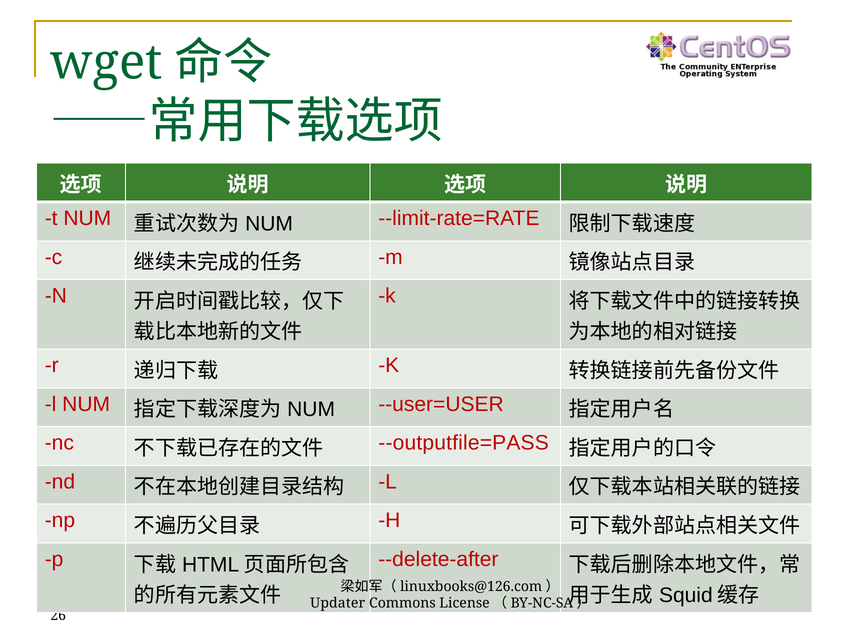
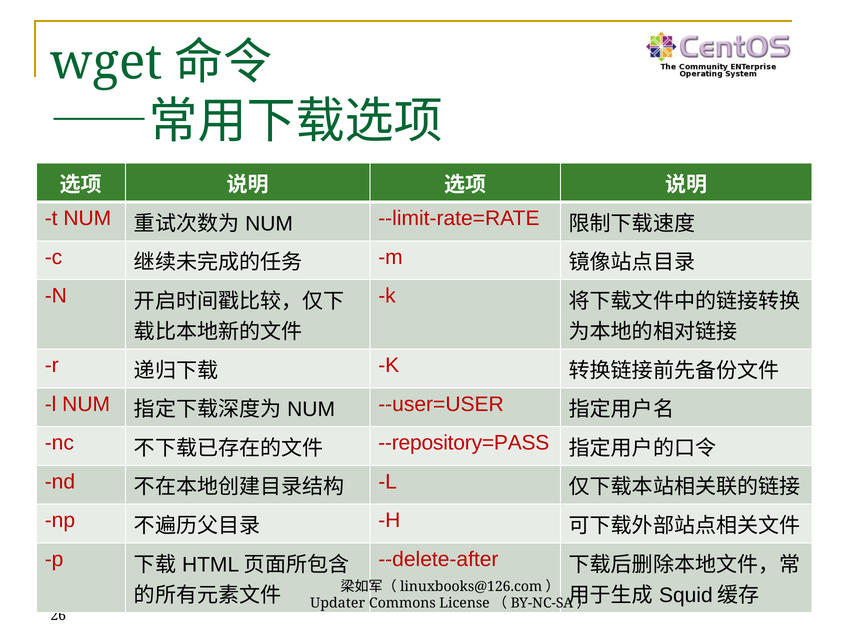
--outputfile=PASS: --outputfile=PASS -> --repository=PASS
